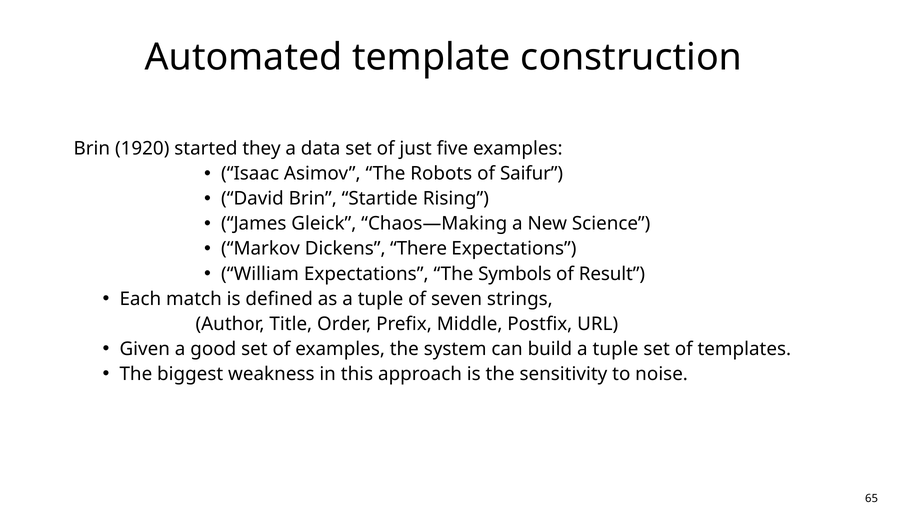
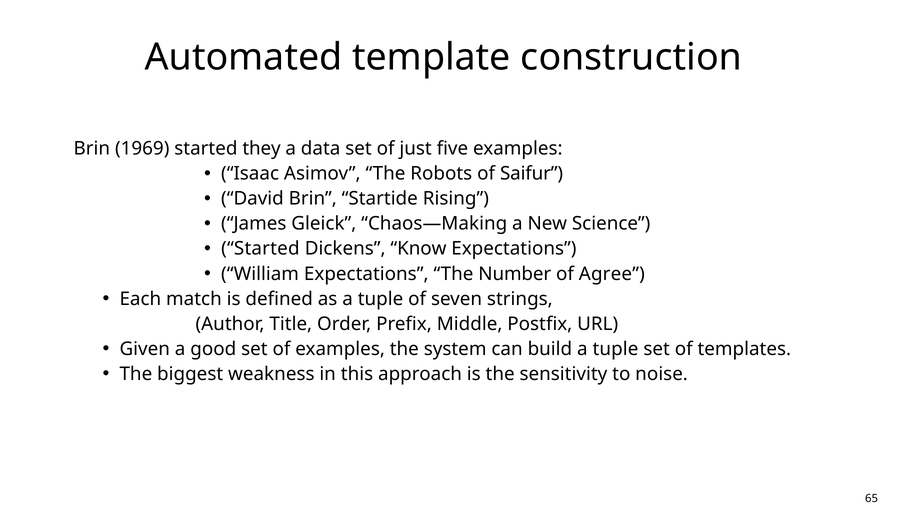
1920: 1920 -> 1969
Markov at (260, 249): Markov -> Started
There: There -> Know
Symbols: Symbols -> Number
Result: Result -> Agree
